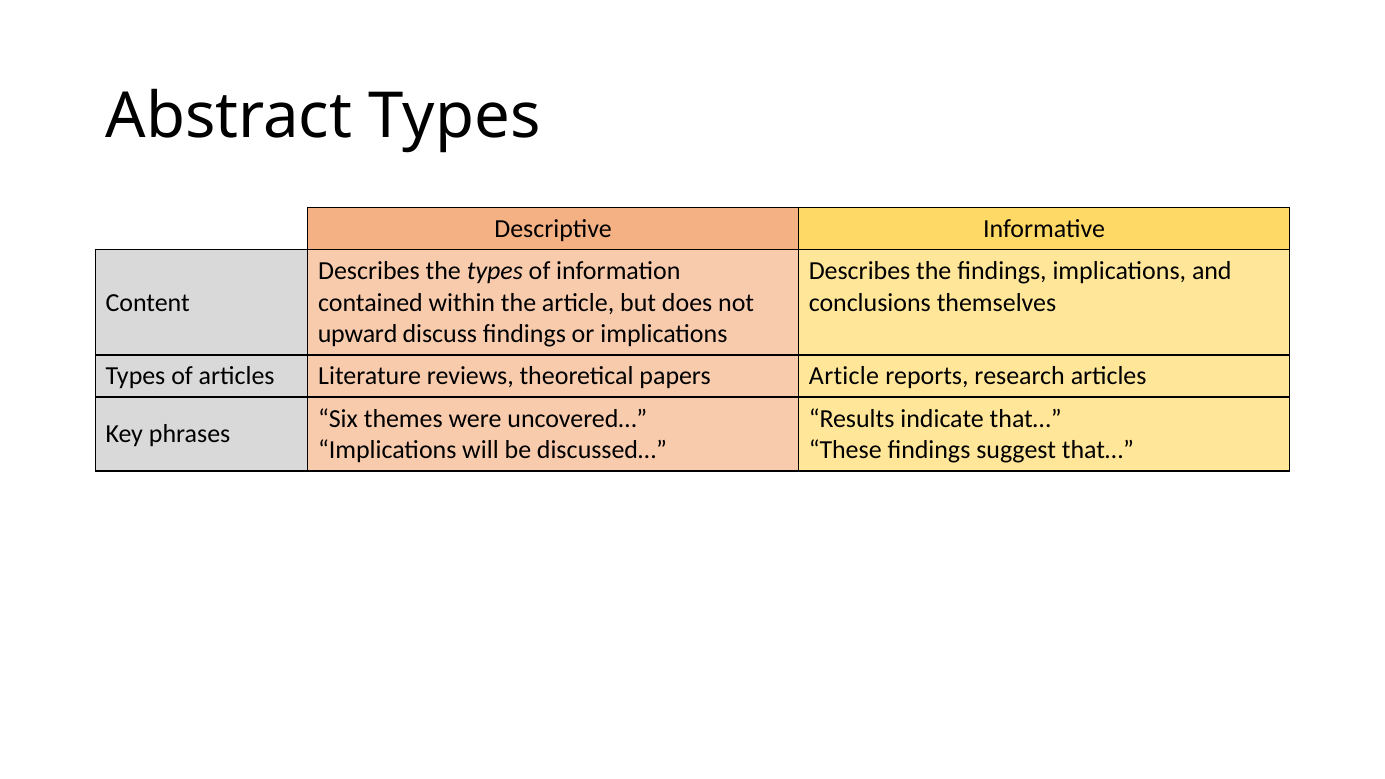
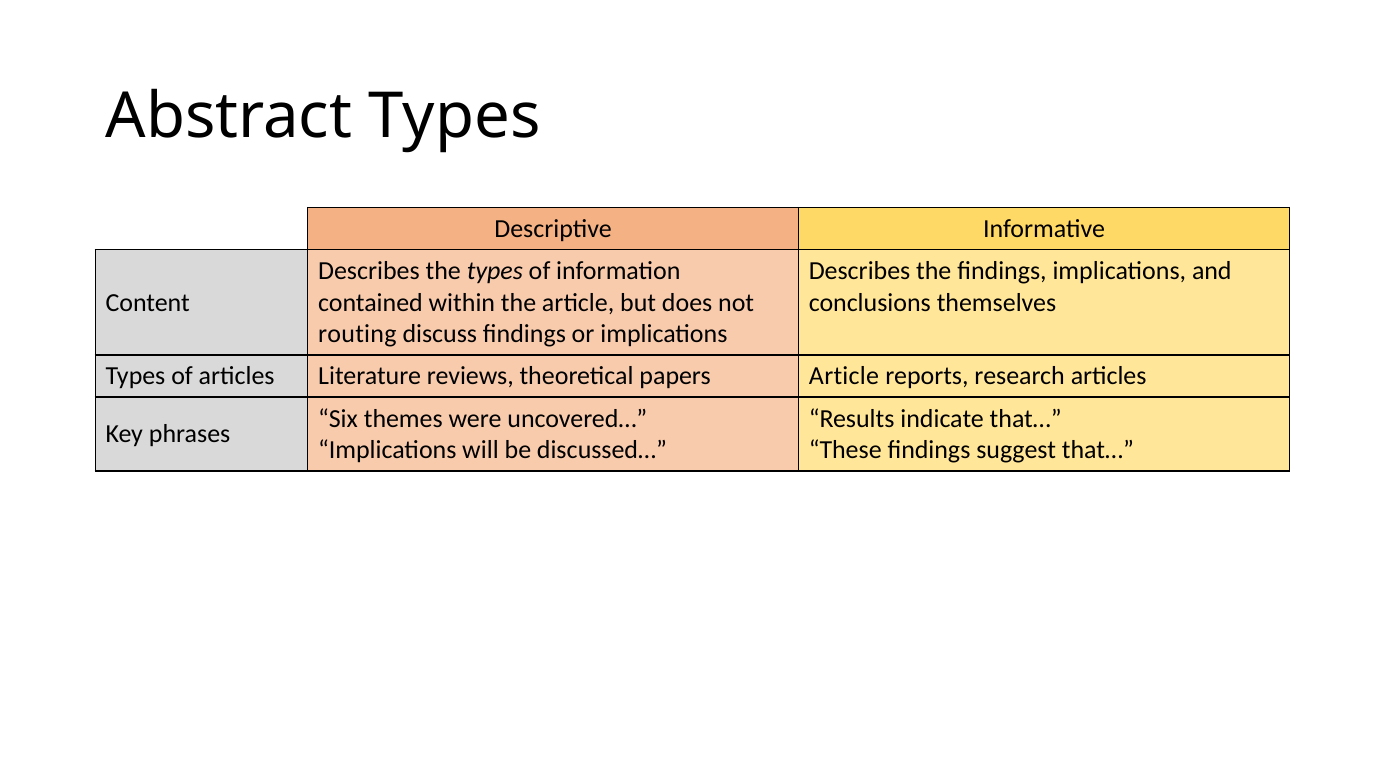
upward: upward -> routing
